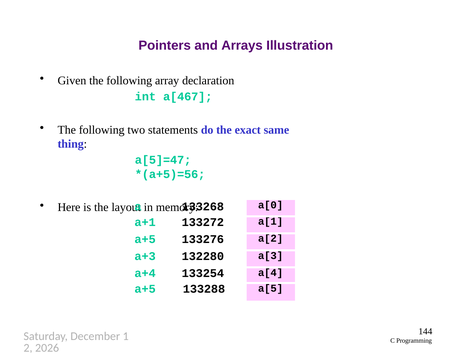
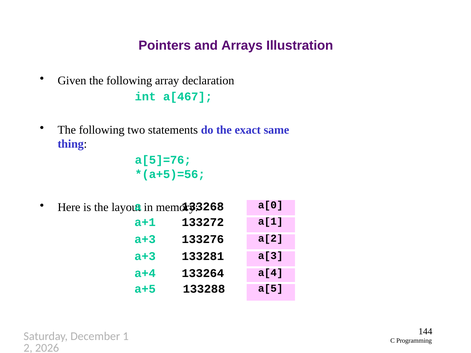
a[5]=47: a[5]=47 -> a[5]=76
a+5 at (145, 239): a+5 -> a+3
132280: 132280 -> 133281
133254: 133254 -> 133264
